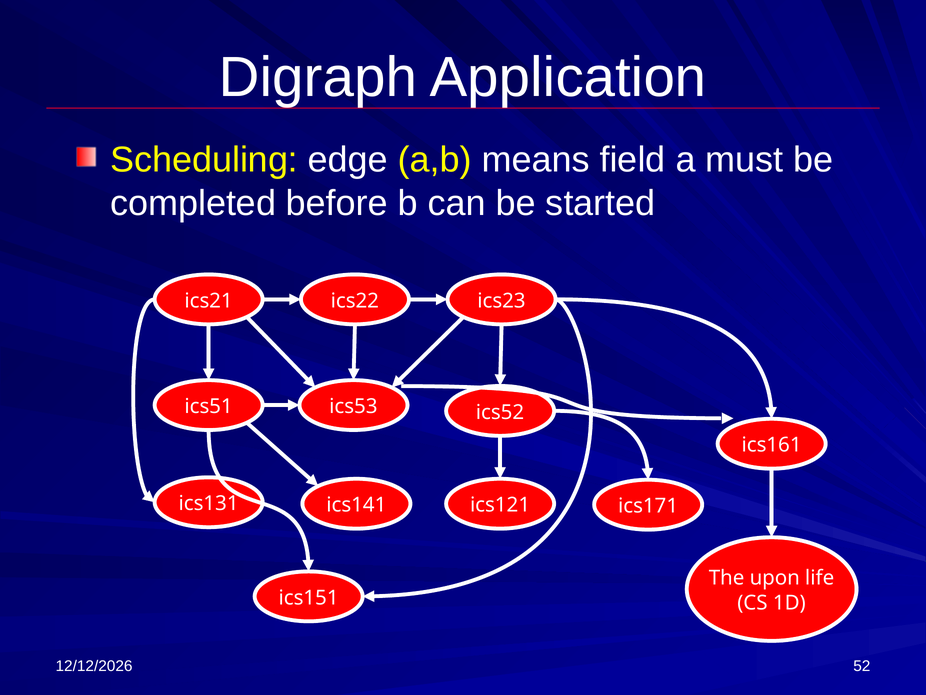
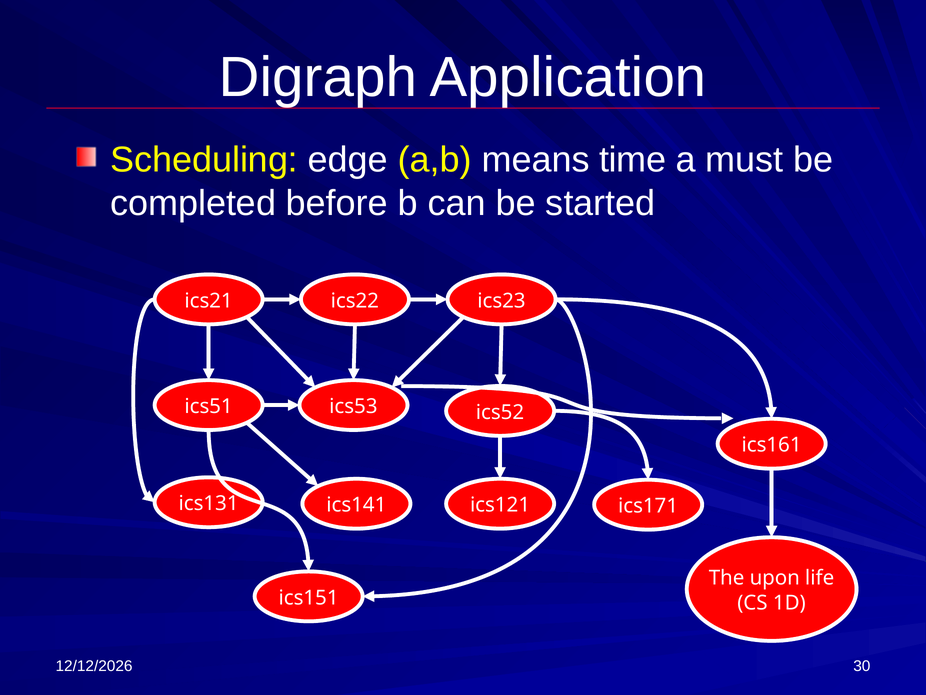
field: field -> time
52: 52 -> 30
